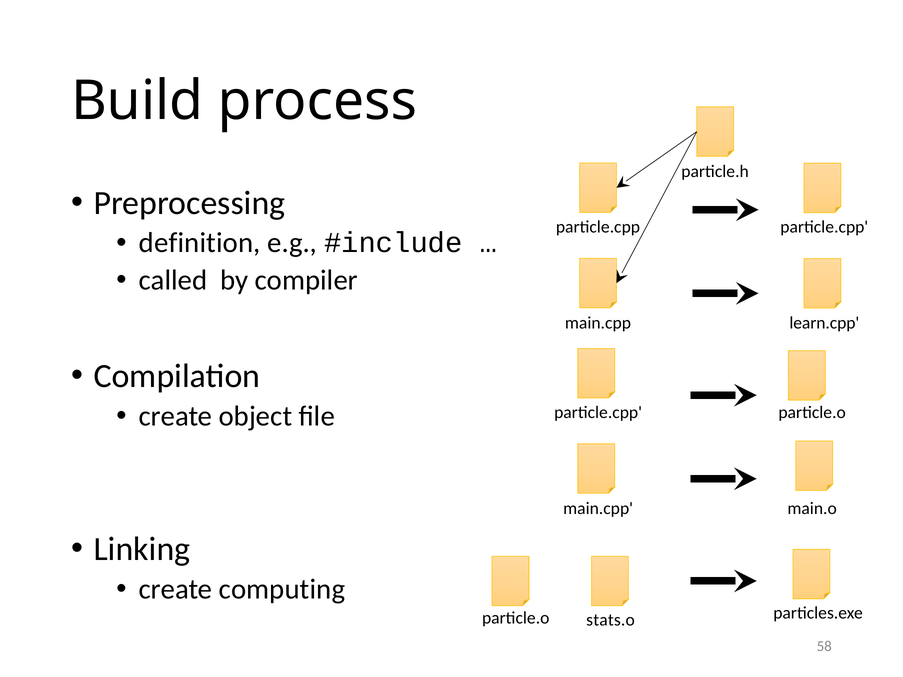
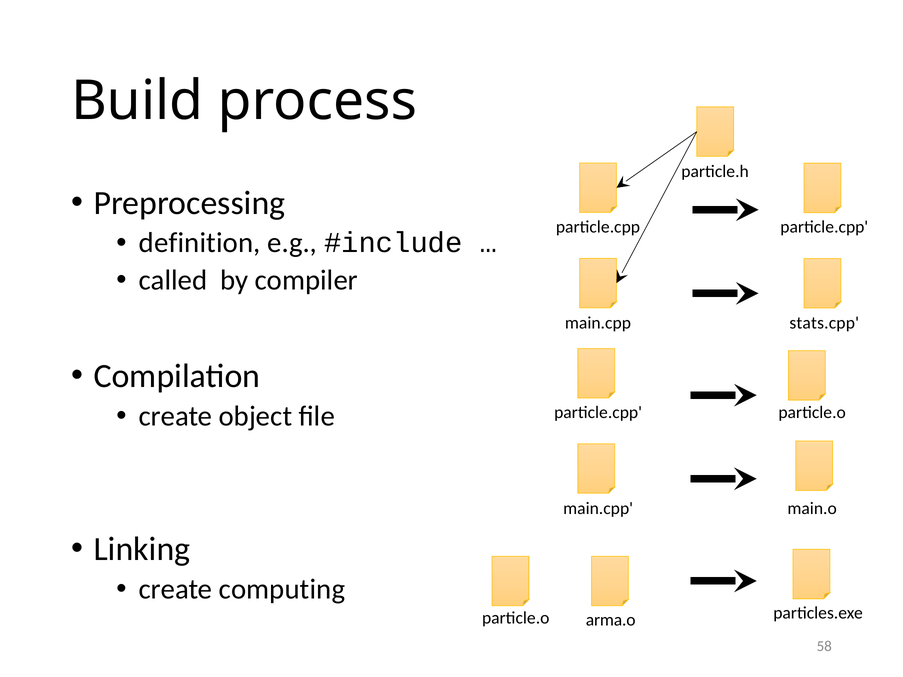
learn.cpp: learn.cpp -> stats.cpp
stats.o: stats.o -> arma.o
